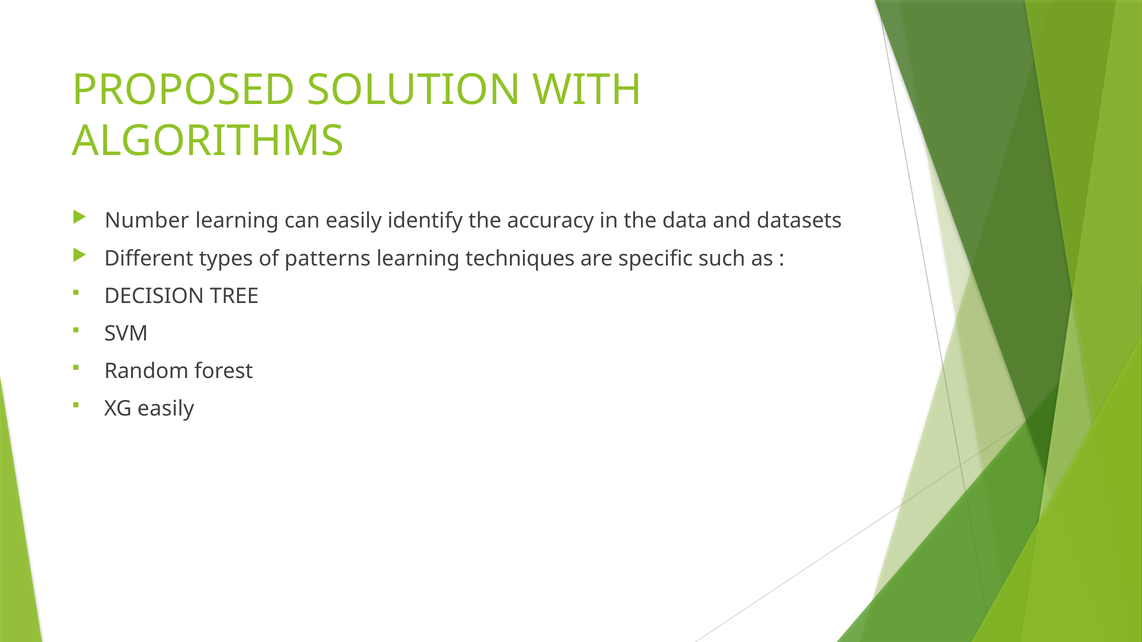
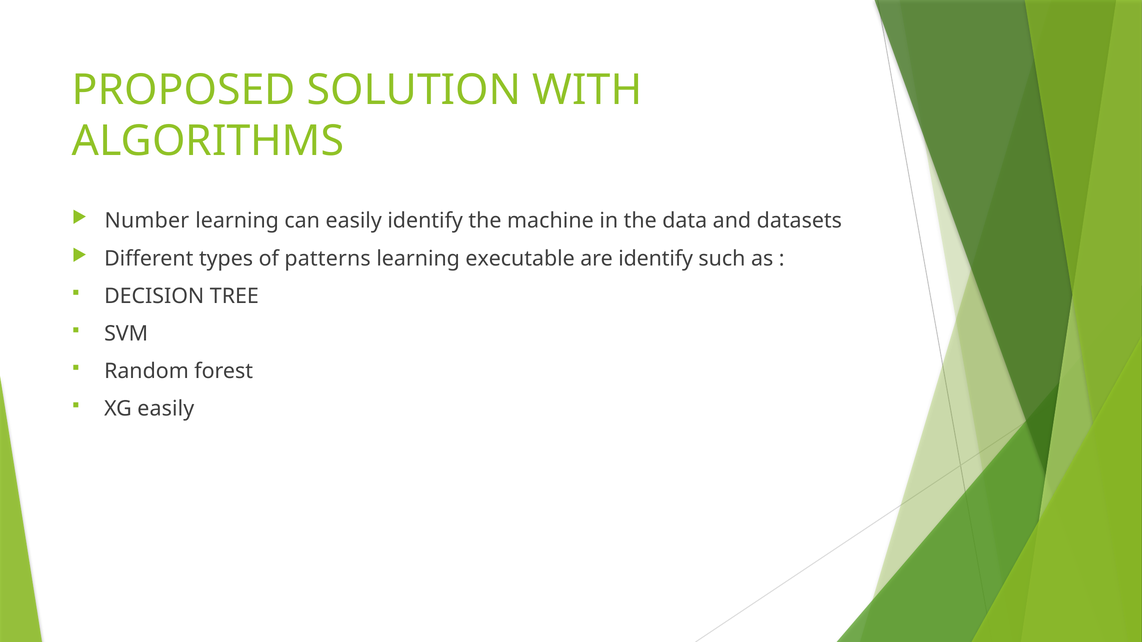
accuracy: accuracy -> machine
techniques: techniques -> executable
are specific: specific -> identify
